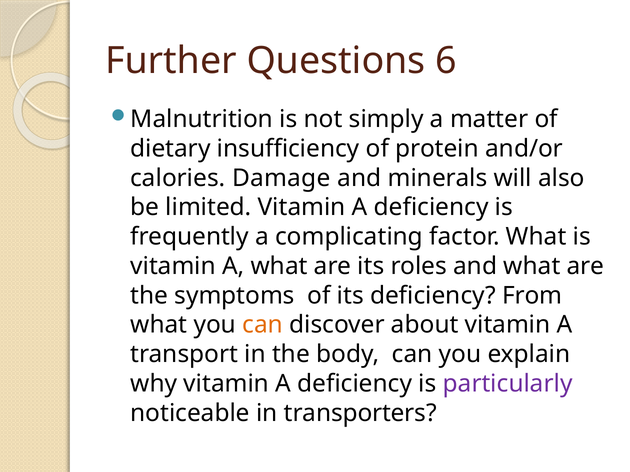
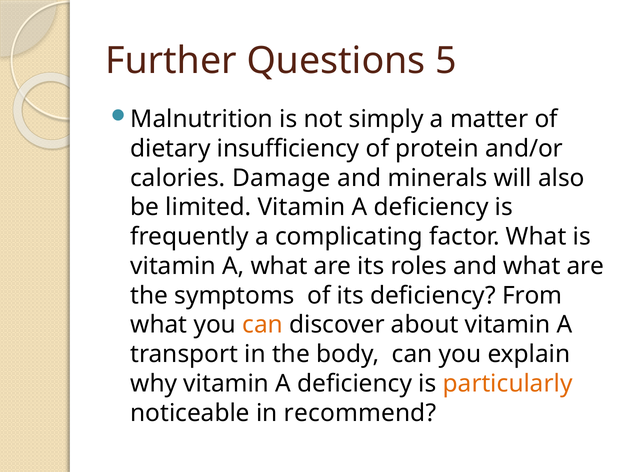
6: 6 -> 5
particularly colour: purple -> orange
transporters: transporters -> recommend
